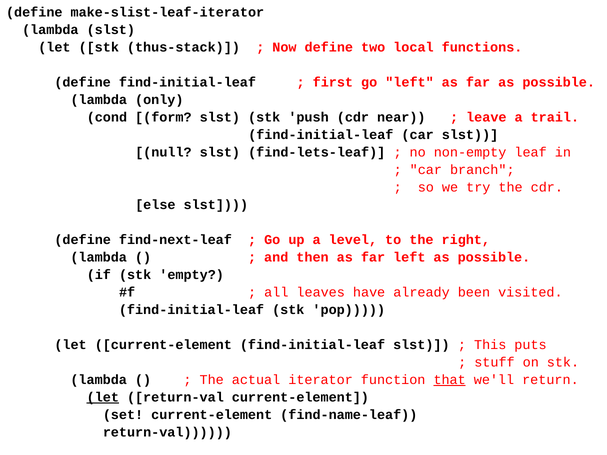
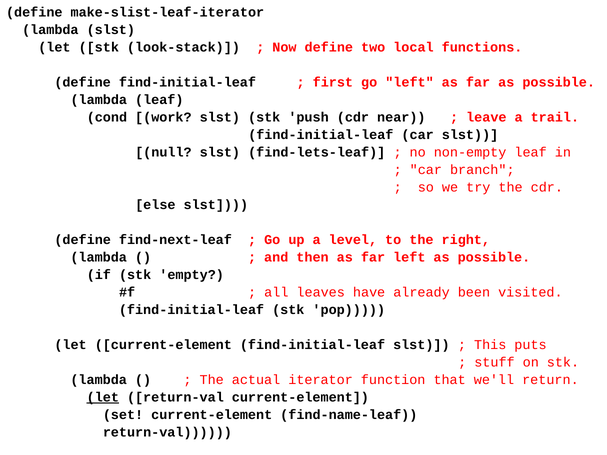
thus-stack: thus-stack -> look-stack
lambda only: only -> leaf
form: form -> work
that underline: present -> none
